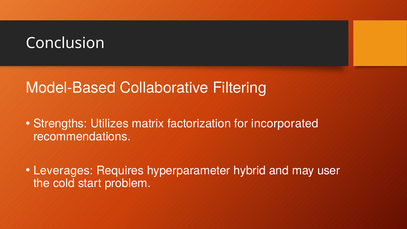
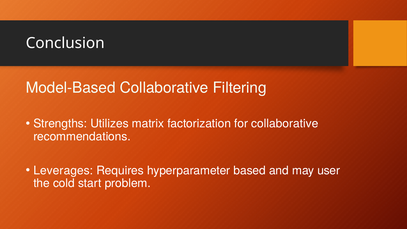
for incorporated: incorporated -> collaborative
hybrid: hybrid -> based
